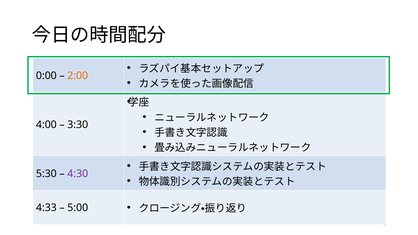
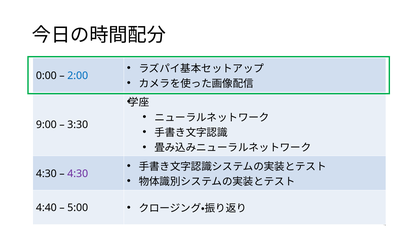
2:00 colour: orange -> blue
4:00: 4:00 -> 9:00
5:30 at (46, 174): 5:30 -> 4:30
4:33: 4:33 -> 4:40
